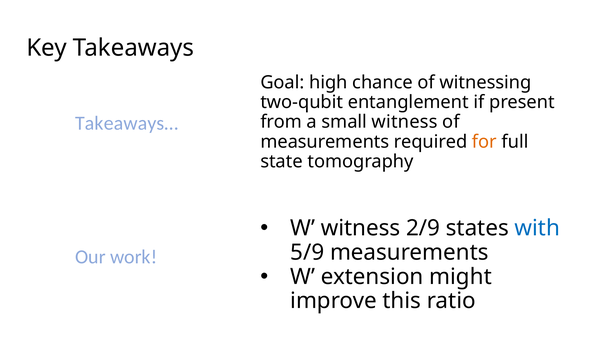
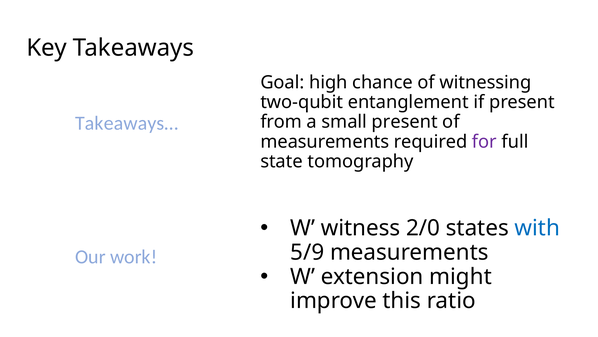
small witness: witness -> present
for colour: orange -> purple
2/9: 2/9 -> 2/0
